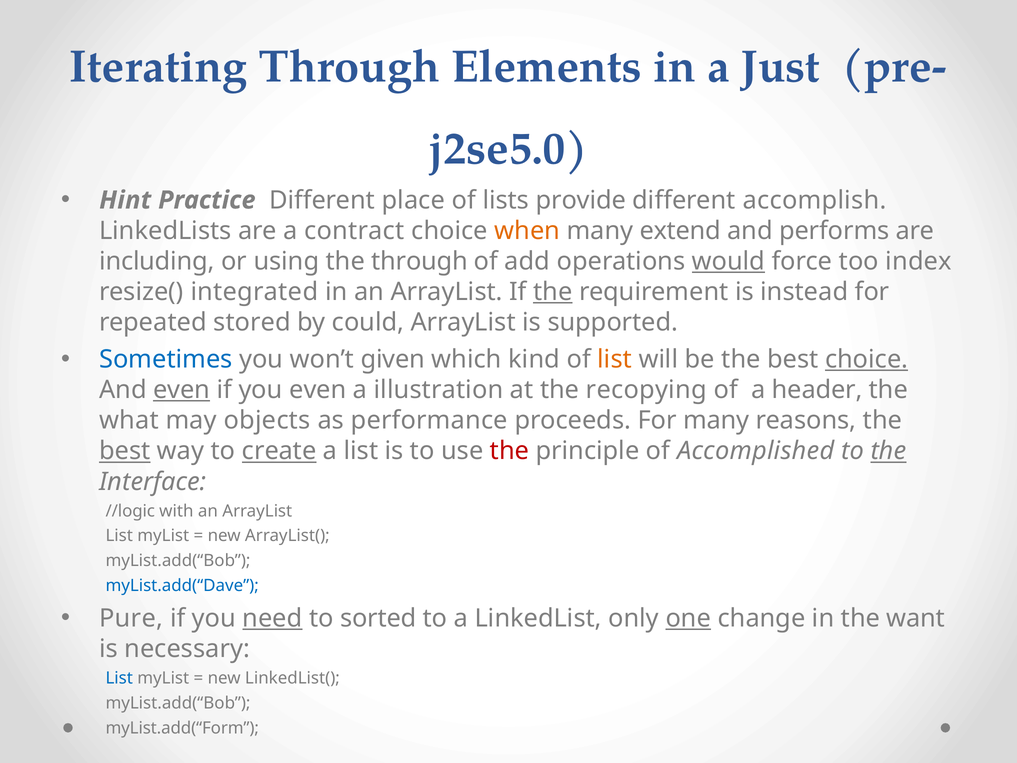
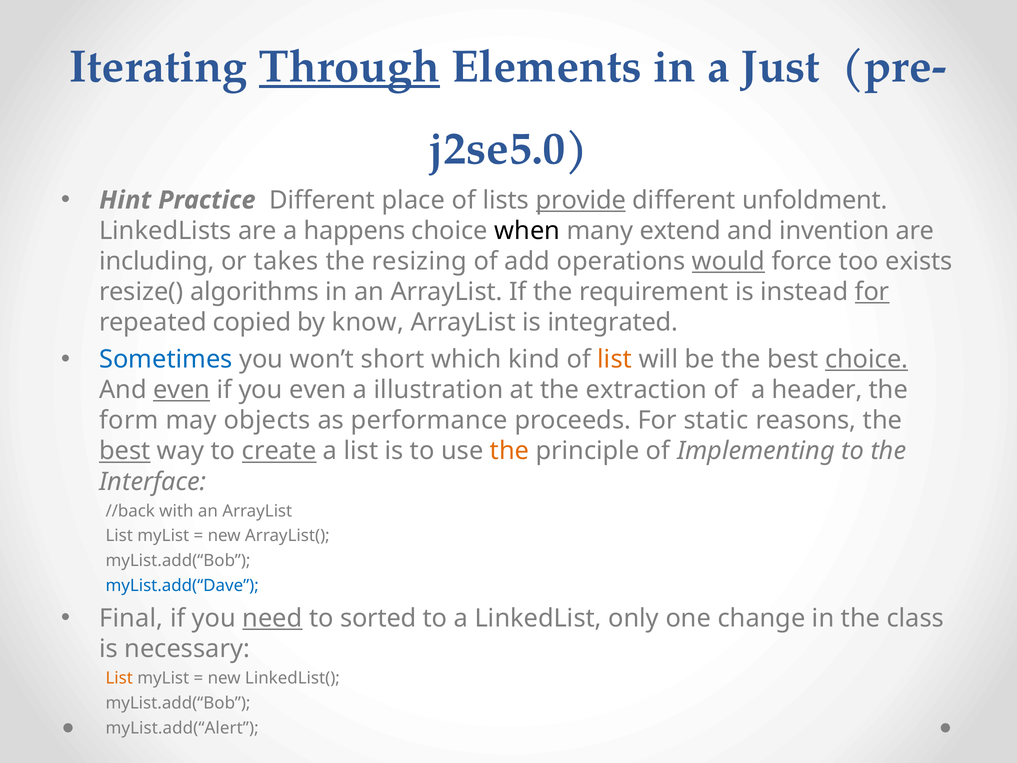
Through at (349, 67) underline: none -> present
provide underline: none -> present
accomplish: accomplish -> unfoldment
contract: contract -> happens
when colour: orange -> black
performs: performs -> invention
using: using -> takes
the through: through -> resizing
index: index -> exists
integrated: integrated -> algorithms
the at (553, 292) underline: present -> none
for at (872, 292) underline: none -> present
stored: stored -> copied
could: could -> know
supported: supported -> integrated
given: given -> short
recopying: recopying -> extraction
what: what -> form
For many: many -> static
the at (510, 451) colour: red -> orange
Accomplished: Accomplished -> Implementing
the at (888, 451) underline: present -> none
//logic: //logic -> //back
Pure: Pure -> Final
one underline: present -> none
want: want -> class
List at (119, 678) colour: blue -> orange
myList.add(“Form: myList.add(“Form -> myList.add(“Alert
